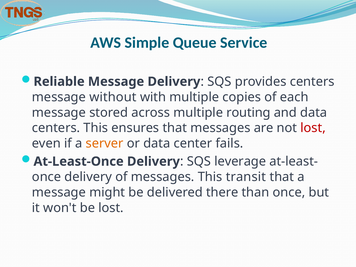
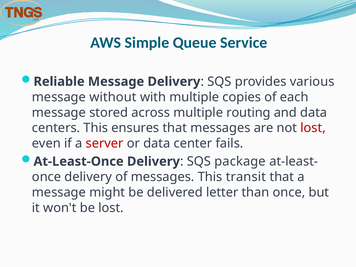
provides centers: centers -> various
server colour: orange -> red
leverage: leverage -> package
there: there -> letter
